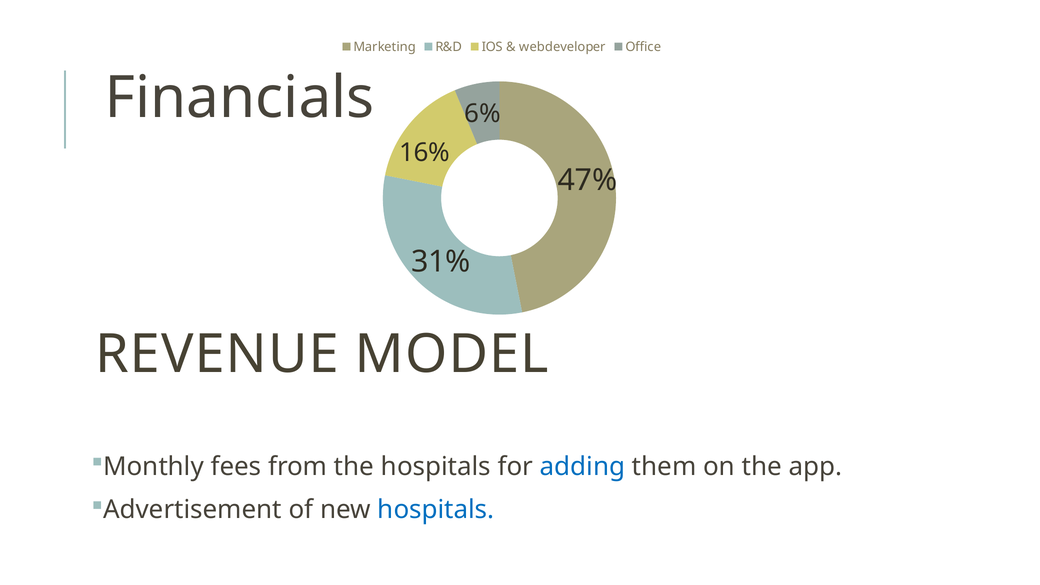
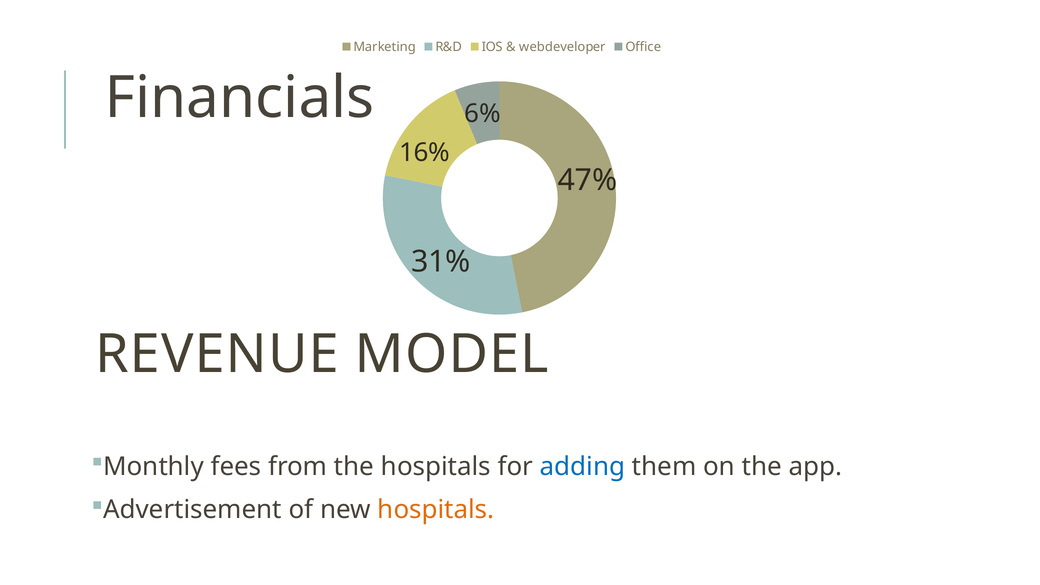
hospitals at (436, 510) colour: blue -> orange
